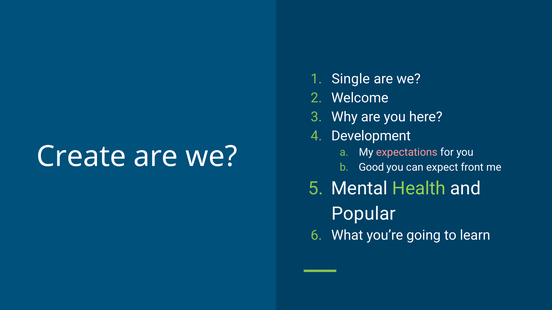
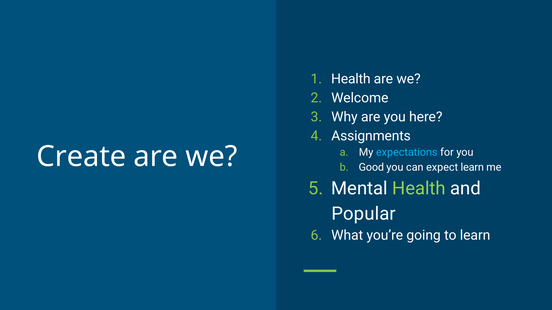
Single at (351, 79): Single -> Health
Development: Development -> Assignments
expectations colour: pink -> light blue
expect front: front -> learn
